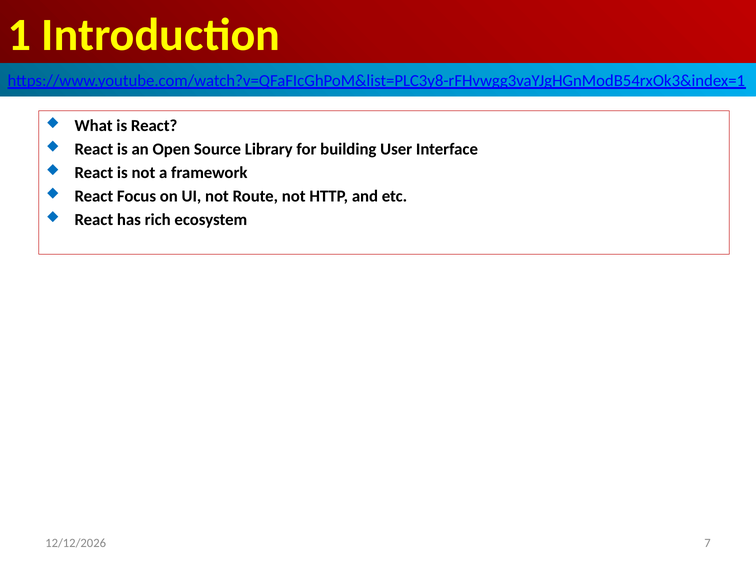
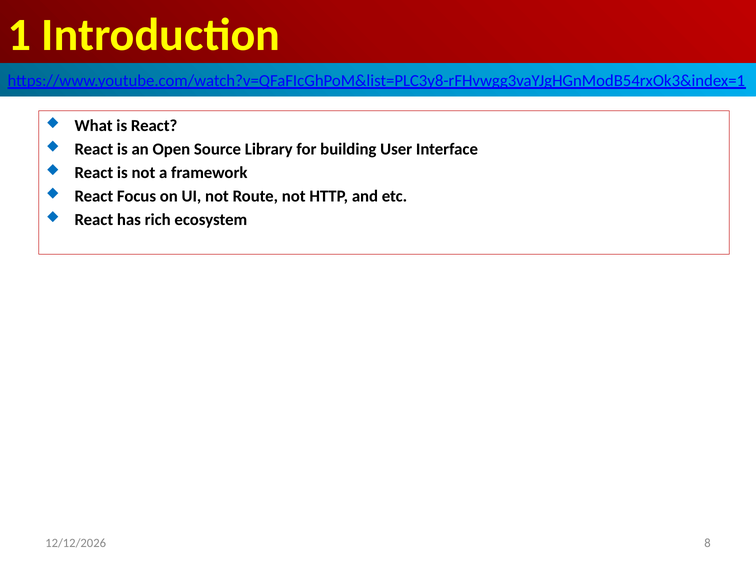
7: 7 -> 8
